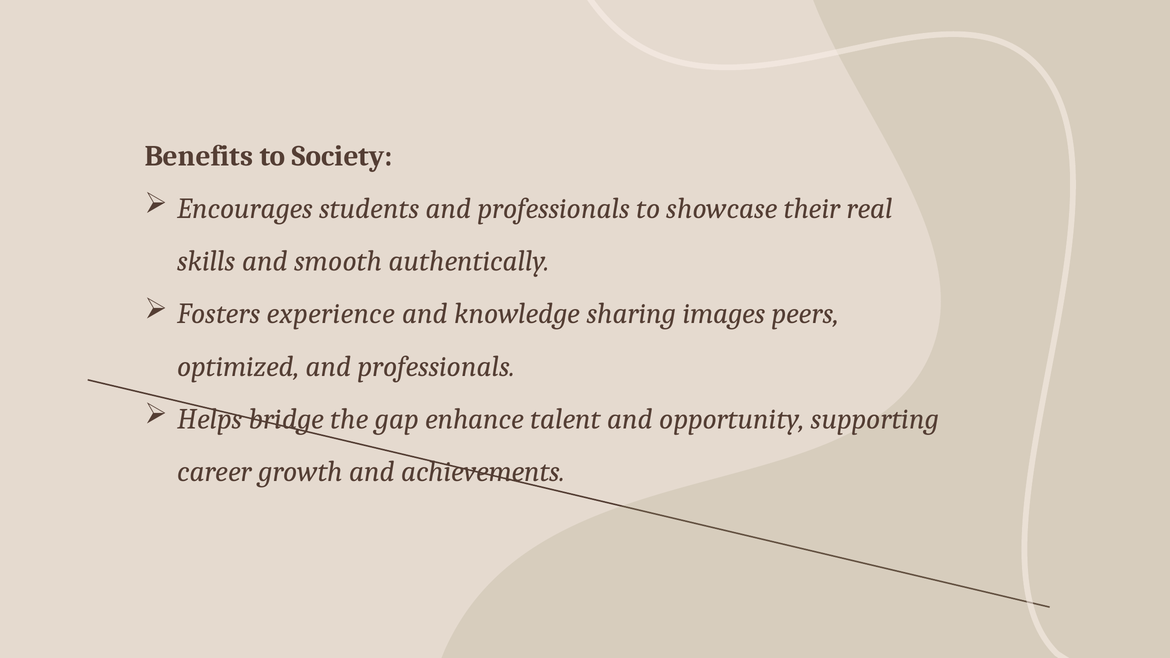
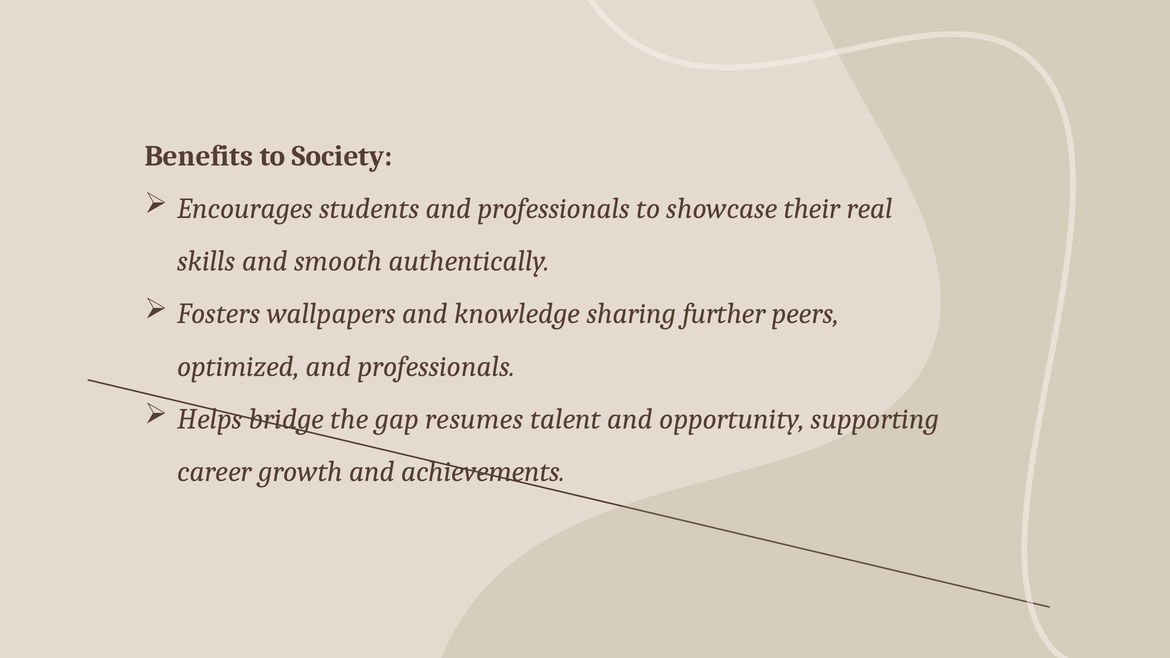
experience: experience -> wallpapers
images: images -> further
enhance: enhance -> resumes
